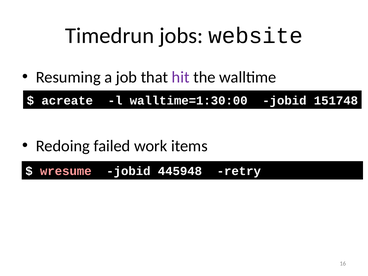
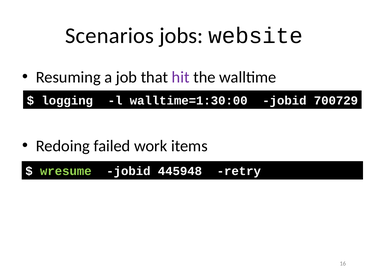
Timedrun: Timedrun -> Scenarios
acreate: acreate -> logging
151748: 151748 -> 700729
wresume colour: pink -> light green
